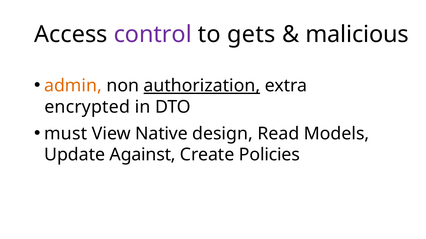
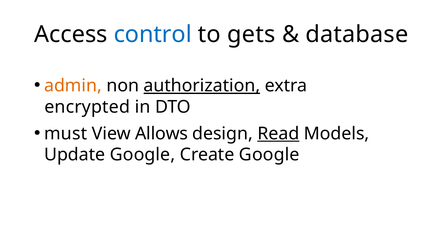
control colour: purple -> blue
malicious: malicious -> database
Native: Native -> Allows
Read underline: none -> present
Update Against: Against -> Google
Create Policies: Policies -> Google
